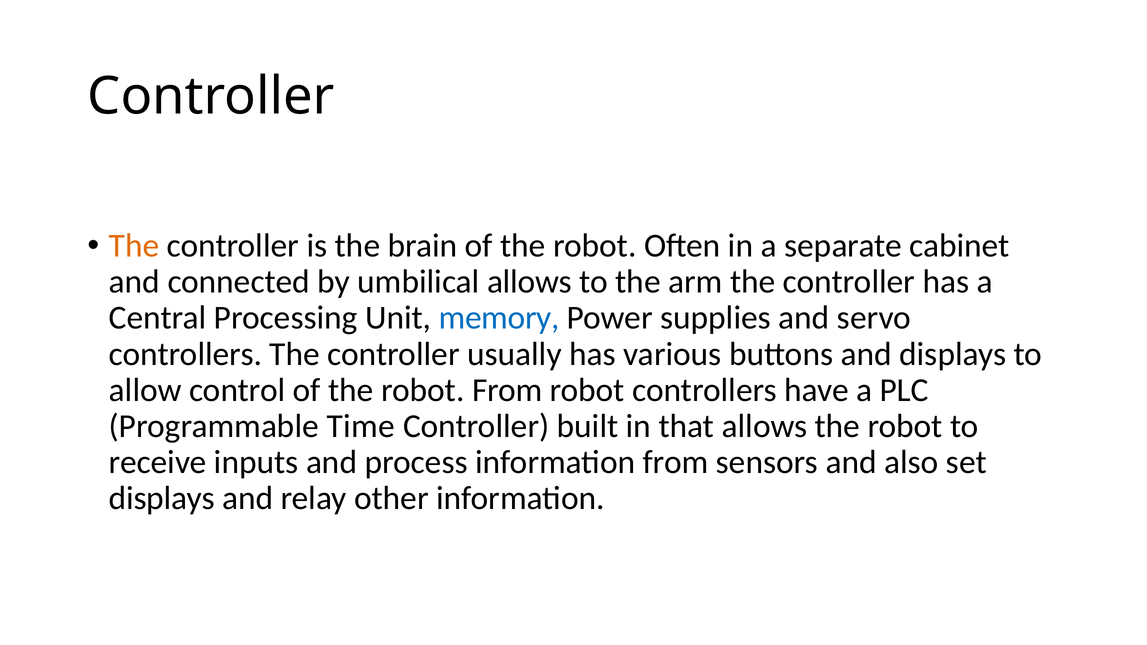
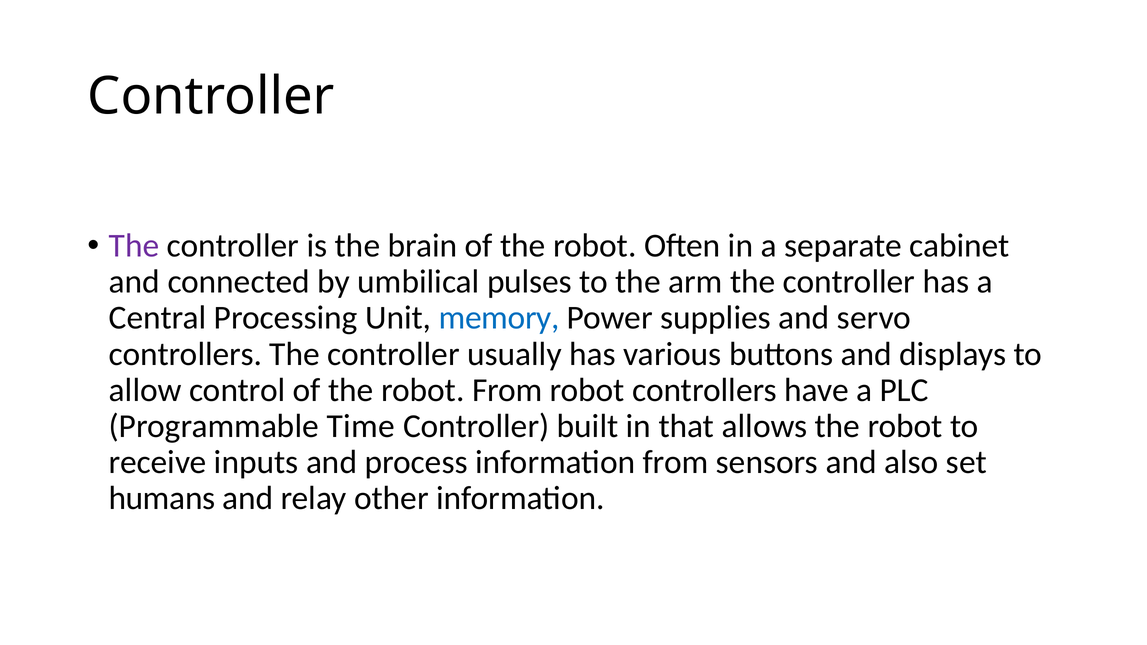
The at (134, 246) colour: orange -> purple
umbilical allows: allows -> pulses
displays at (162, 498): displays -> humans
